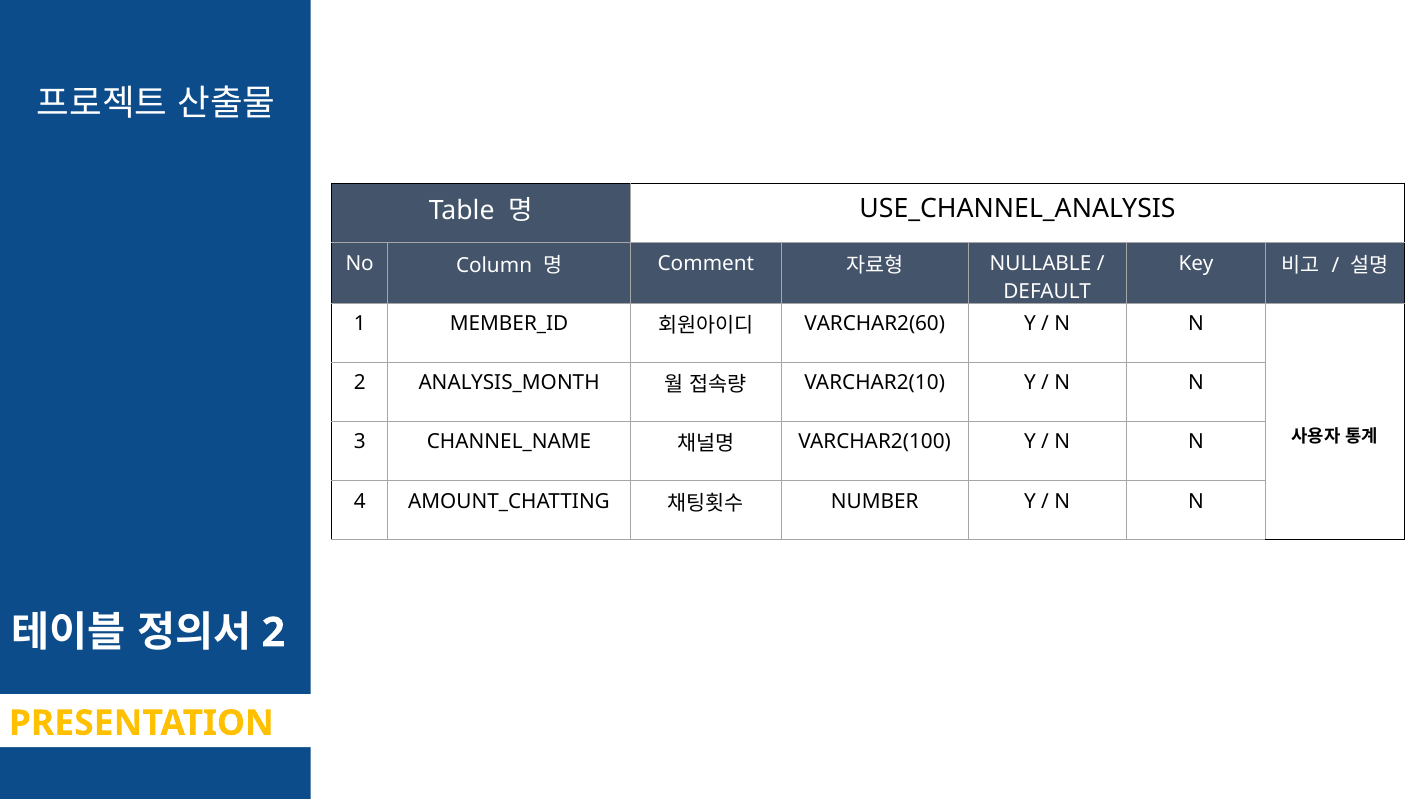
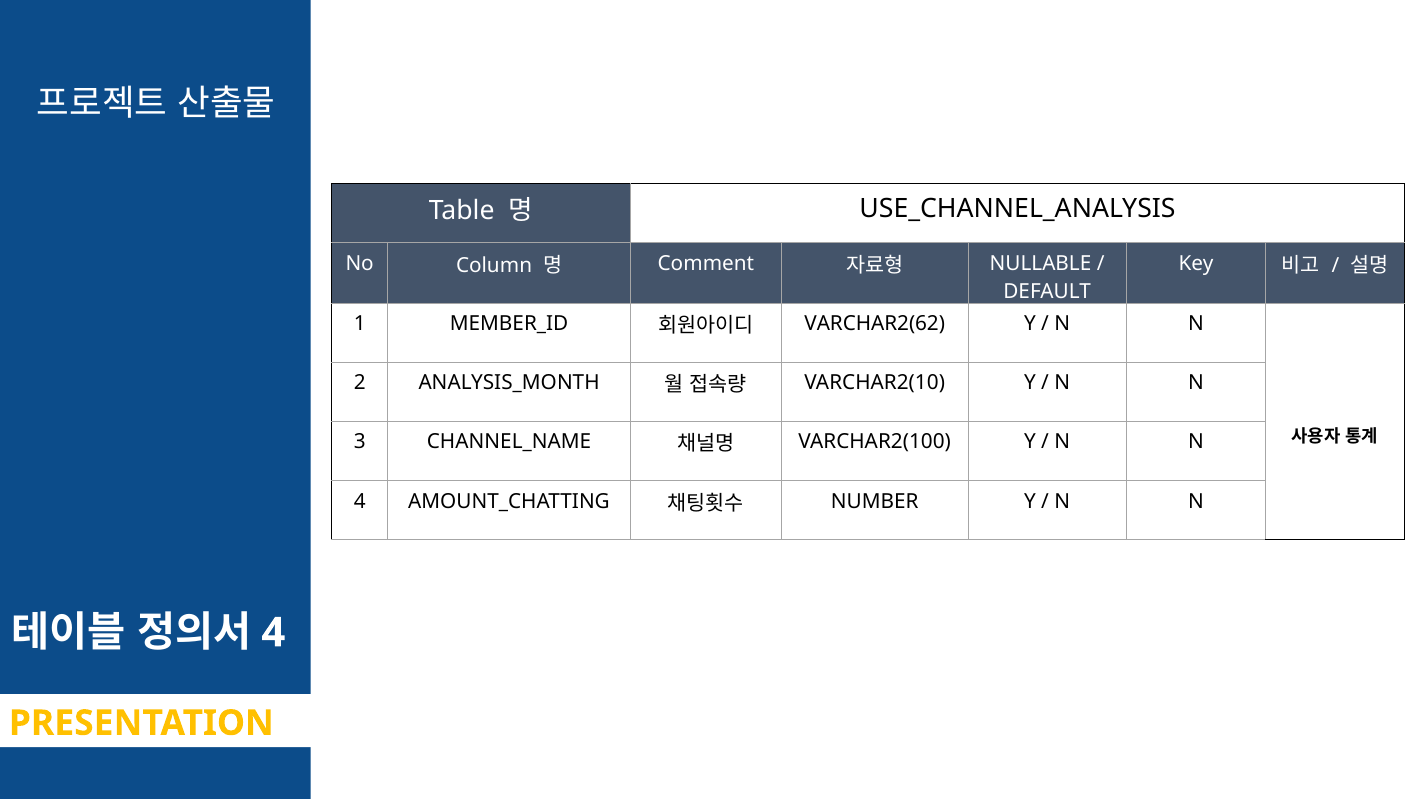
VARCHAR2(60: VARCHAR2(60 -> VARCHAR2(62
2 at (273, 633): 2 -> 4
